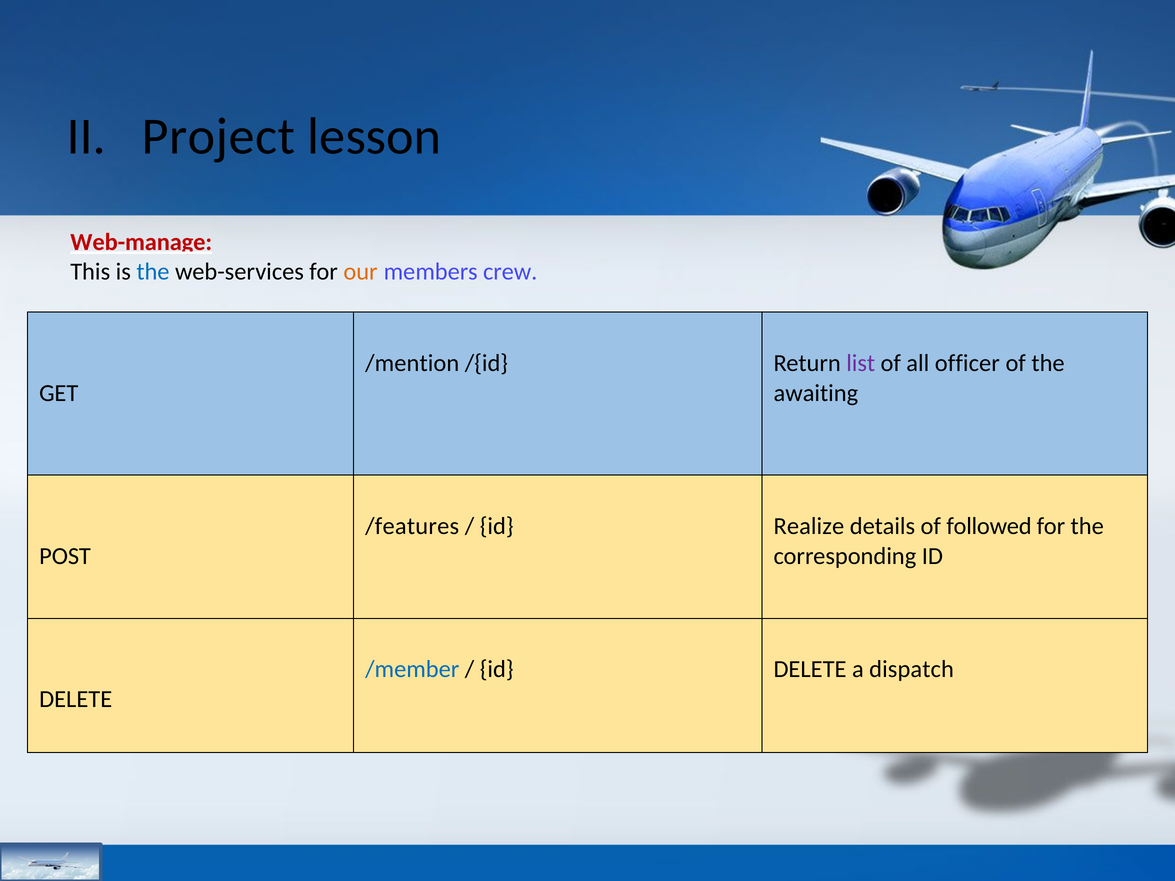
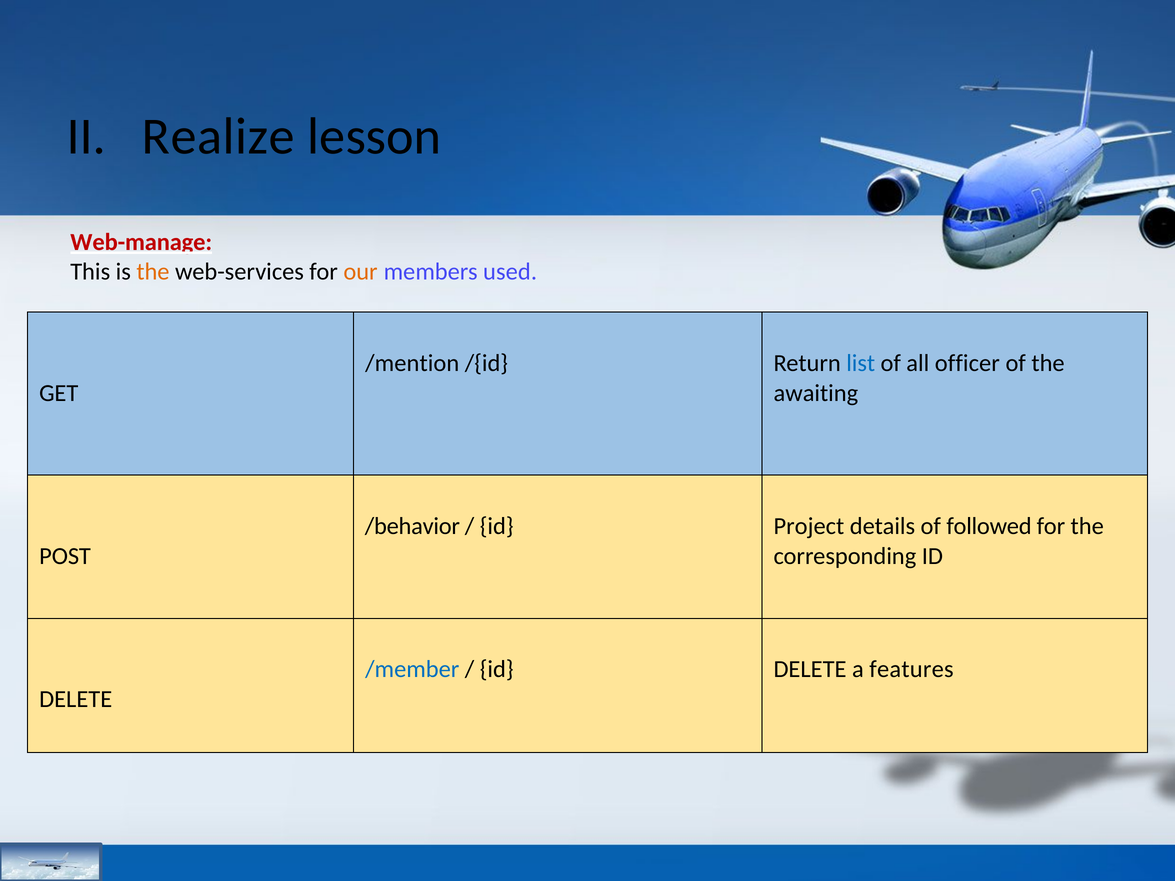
Project: Project -> Realize
the at (153, 272) colour: blue -> orange
crew: crew -> used
list colour: purple -> blue
/features: /features -> /behavior
Realize: Realize -> Project
dispatch: dispatch -> features
